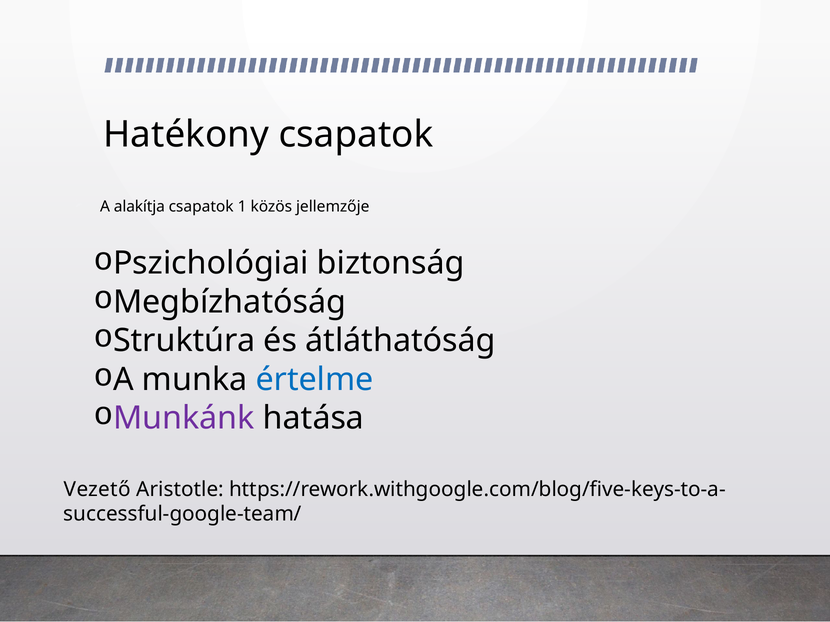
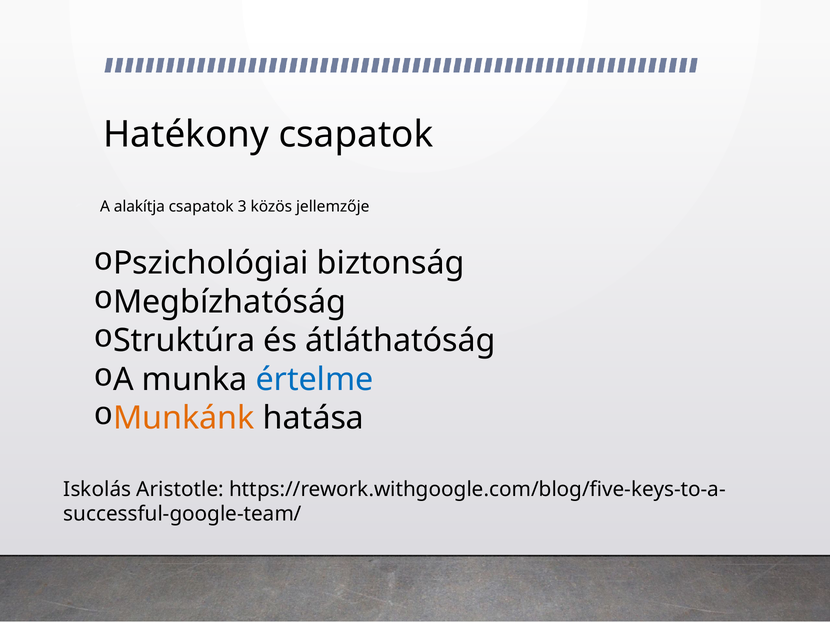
1: 1 -> 3
Munkánk colour: purple -> orange
Vezető: Vezető -> Iskolás
